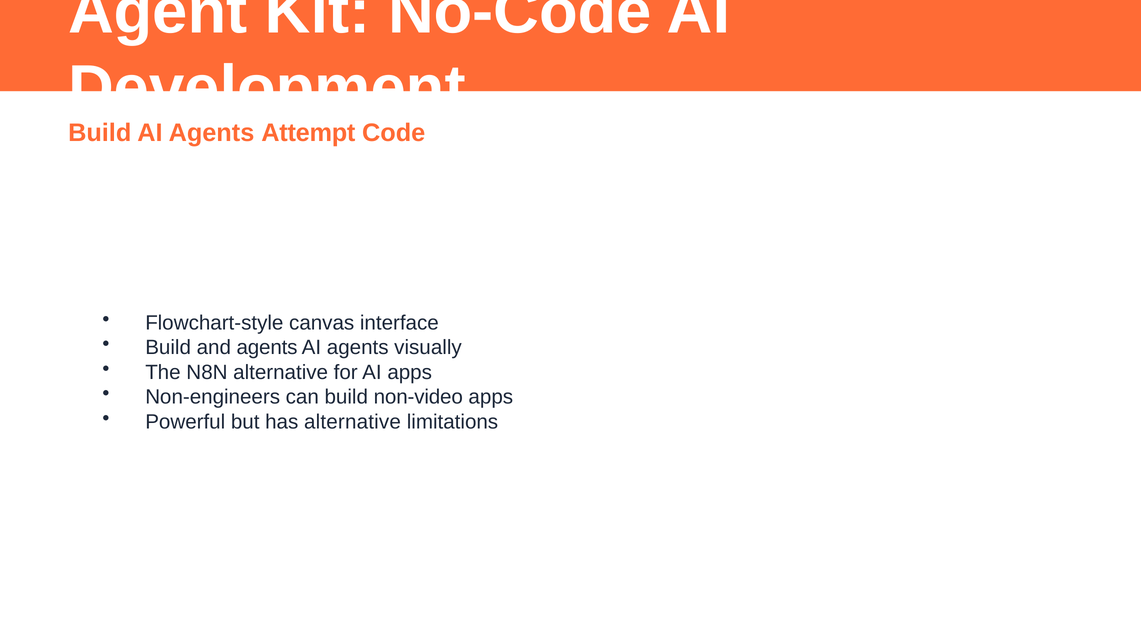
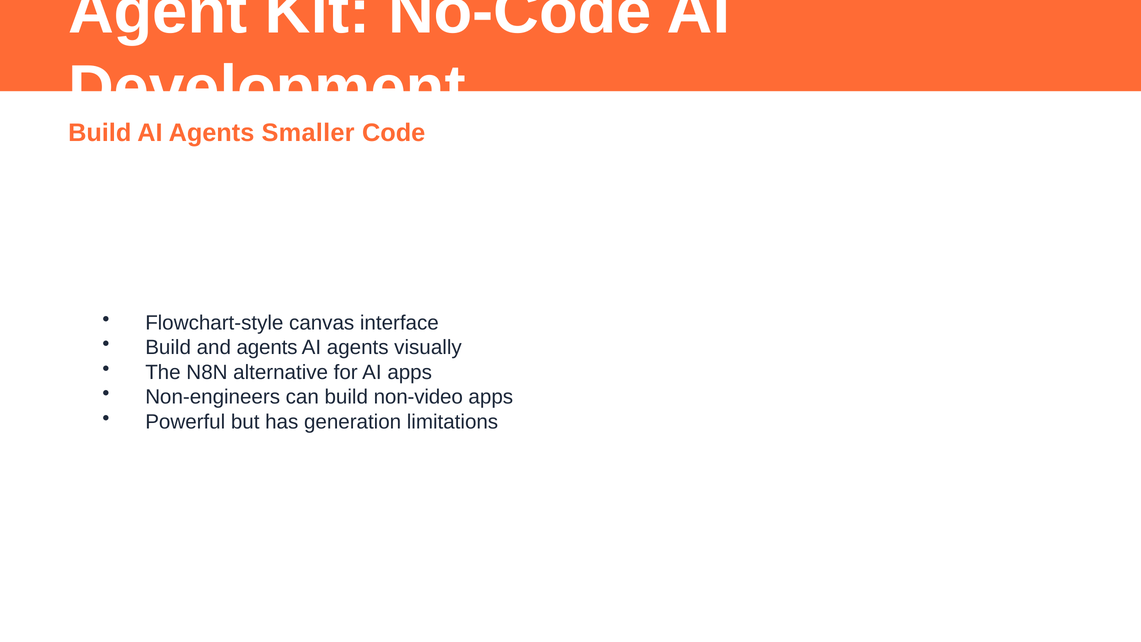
Attempt: Attempt -> Smaller
has alternative: alternative -> generation
